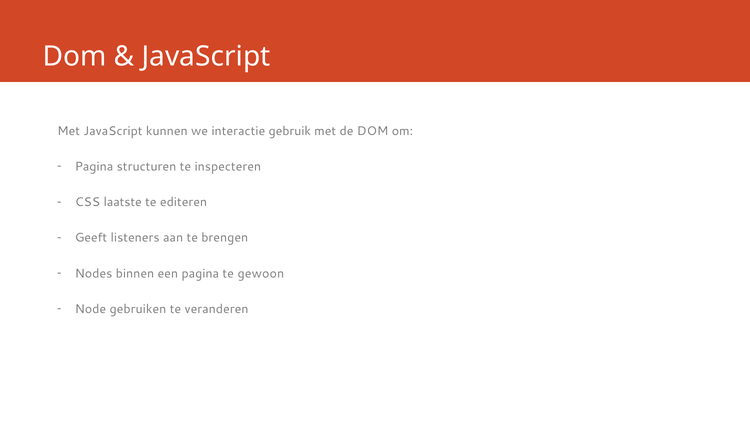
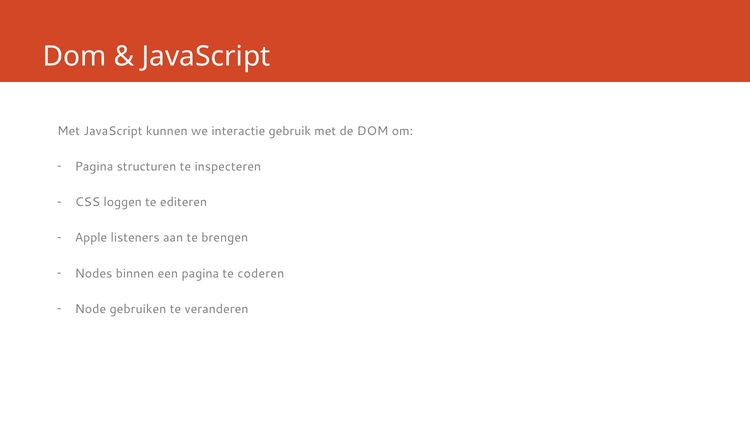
laatste: laatste -> loggen
Geeft: Geeft -> Apple
gewoon: gewoon -> coderen
